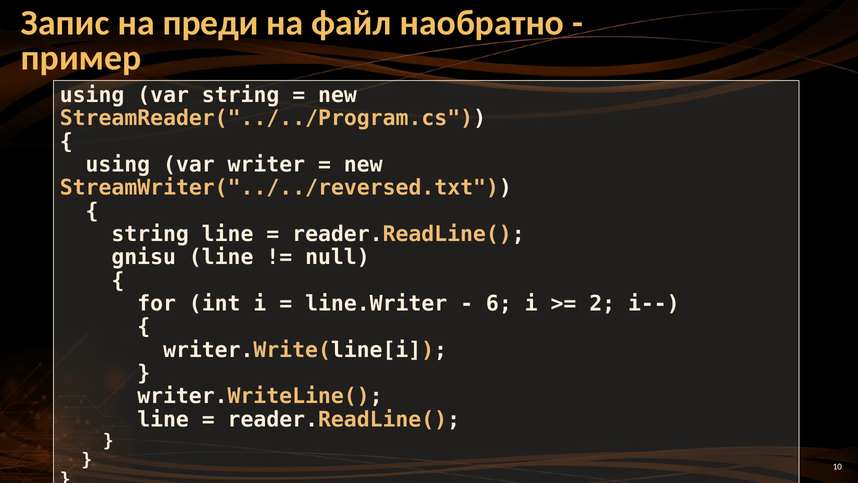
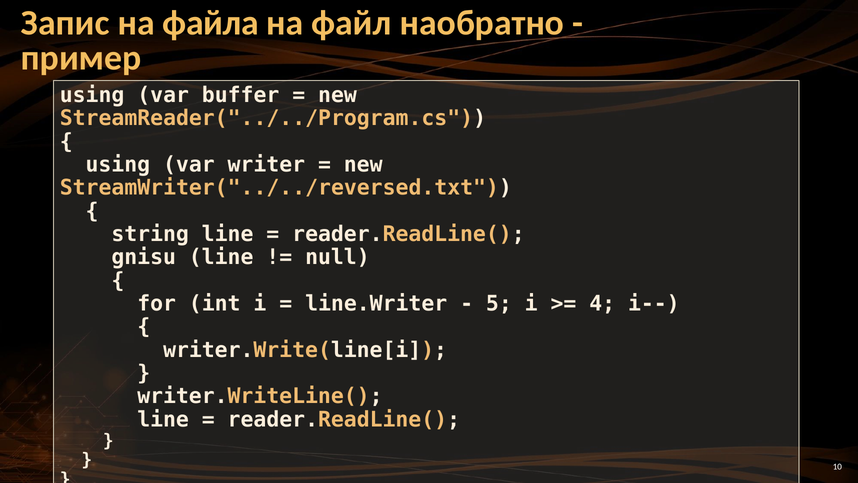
преди: преди -> файла
var string: string -> buffer
6: 6 -> 5
2: 2 -> 4
